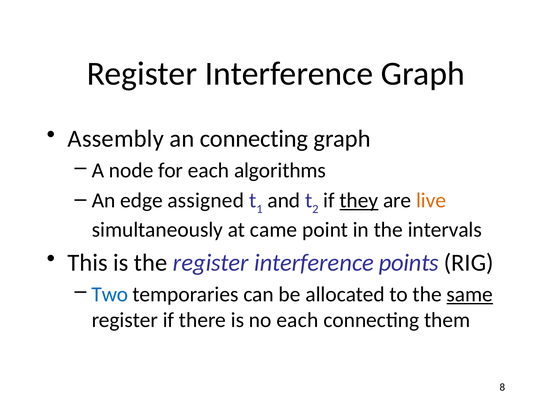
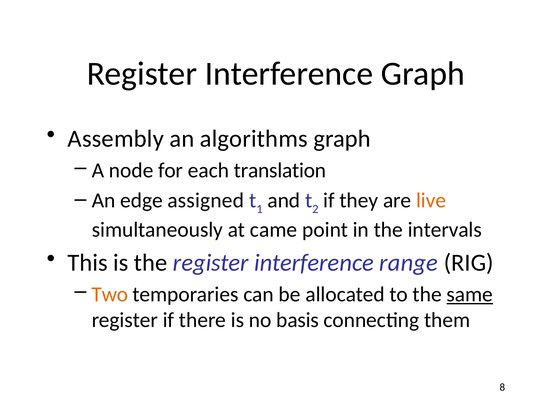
an connecting: connecting -> algorithms
algorithms: algorithms -> translation
they underline: present -> none
points: points -> range
Two colour: blue -> orange
no each: each -> basis
